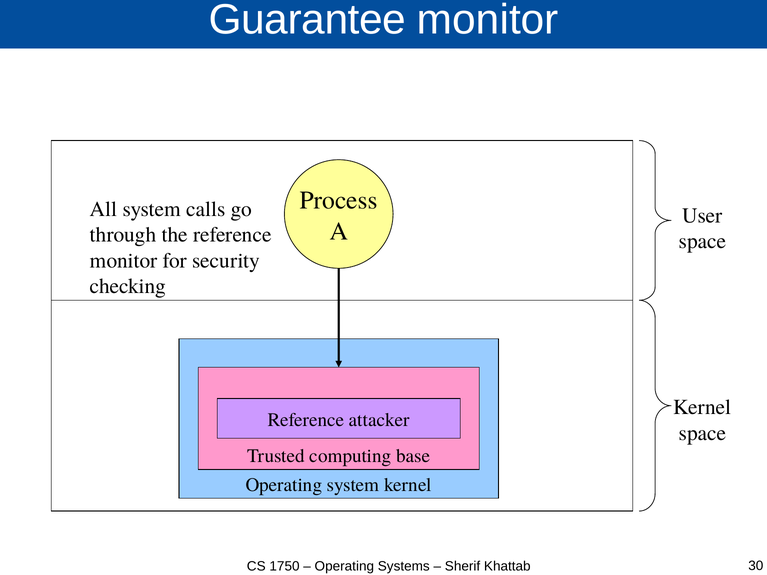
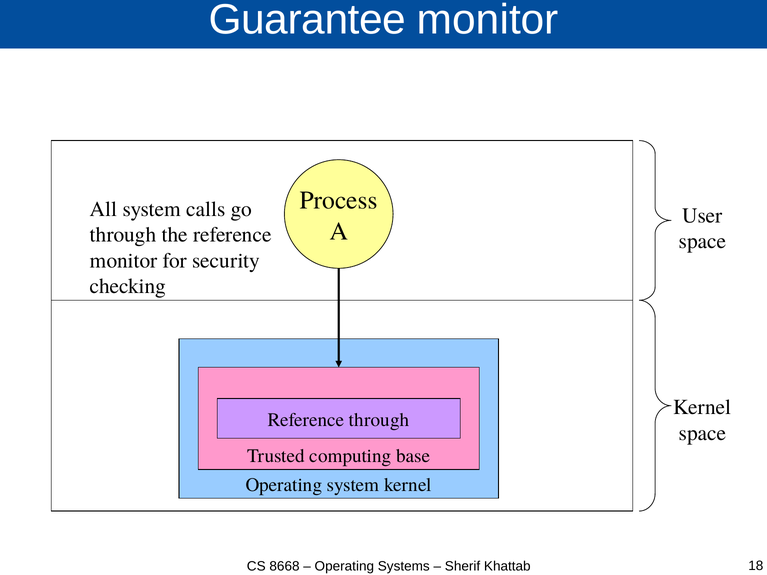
Reference attacker: attacker -> through
1750: 1750 -> 8668
30: 30 -> 18
